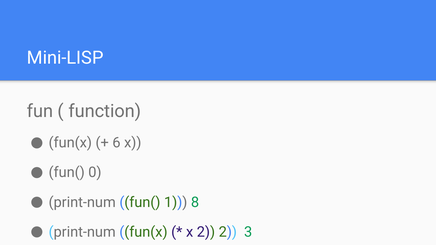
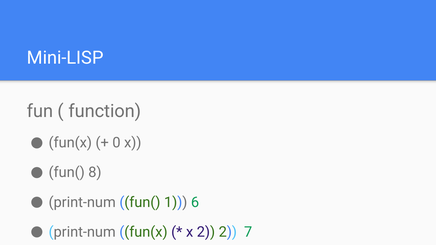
6: 6 -> 0
0: 0 -> 8
8: 8 -> 6
3: 3 -> 7
